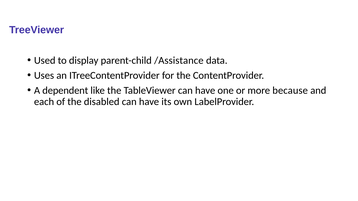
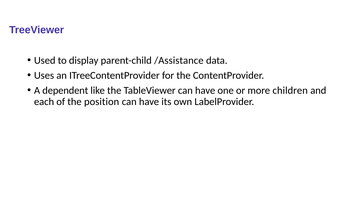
because: because -> children
disabled: disabled -> position
